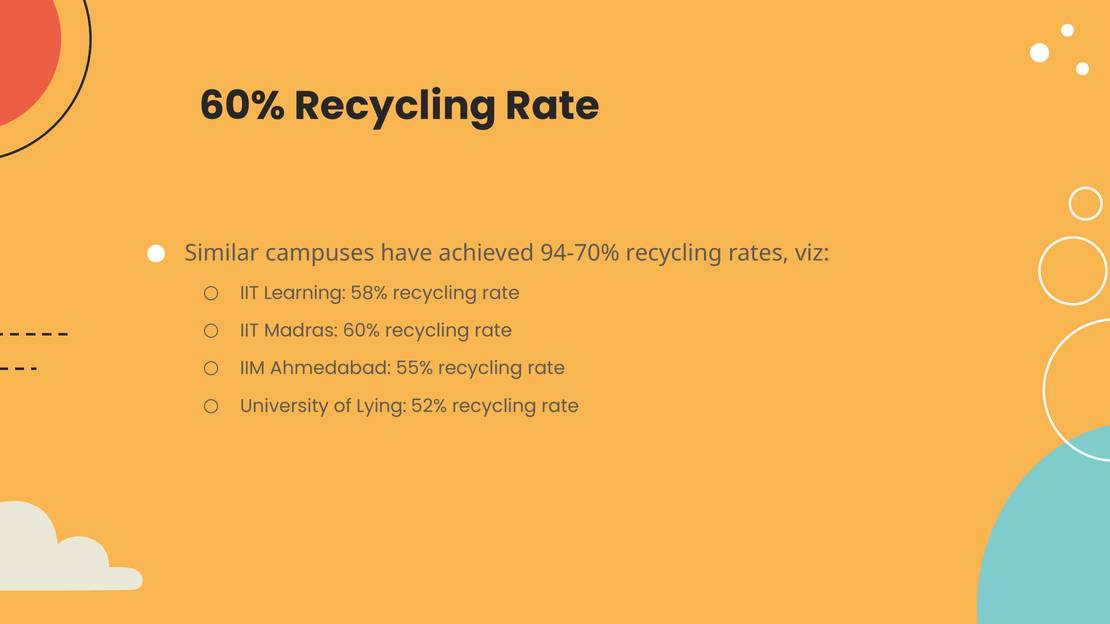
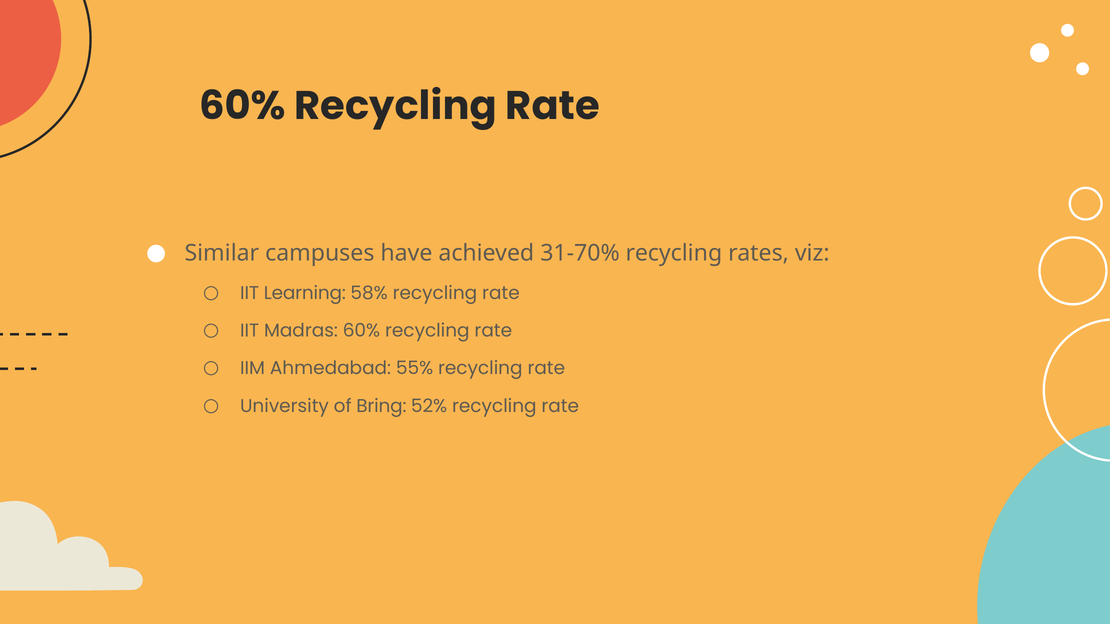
94-70%: 94-70% -> 31-70%
Lying: Lying -> Bring
